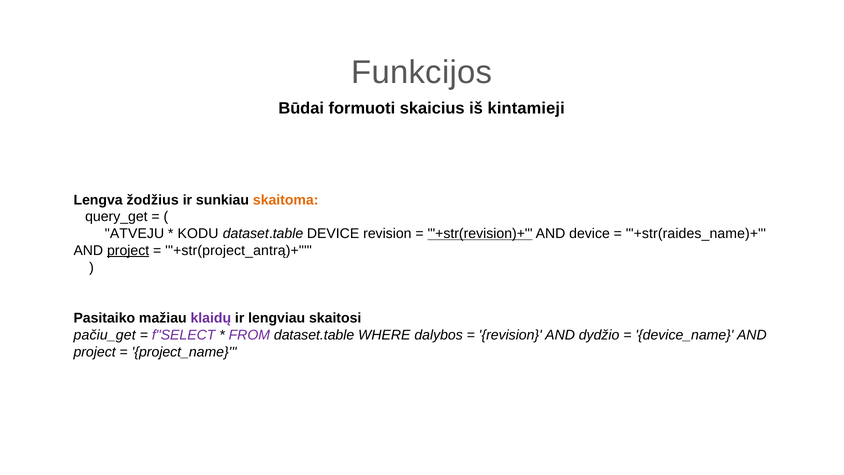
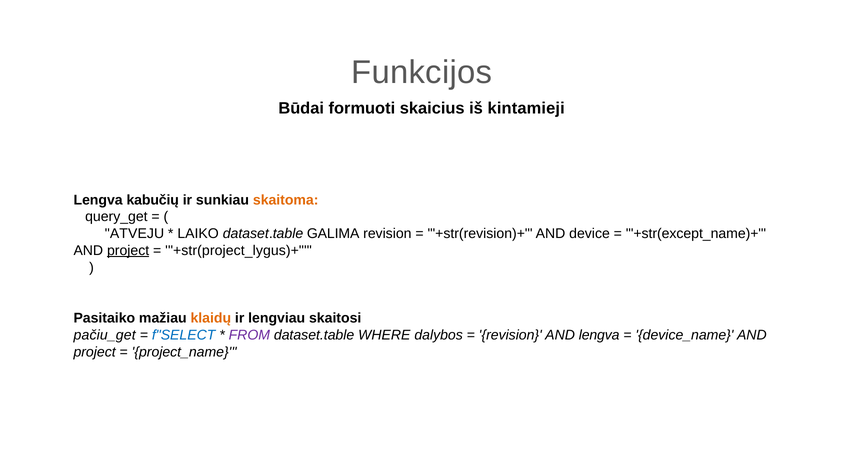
žodžius: žodžius -> kabučių
KODU: KODU -> LAIKO
dataset.table DEVICE: DEVICE -> GALIMA
+str(revision)+ underline: present -> none
+str(raides_name)+: +str(raides_name)+ -> +str(except_name)+
+str(project_antrą)+: +str(project_antrą)+ -> +str(project_lygus)+
klaidų colour: purple -> orange
f"SELECT colour: purple -> blue
AND dydžio: dydžio -> lengva
